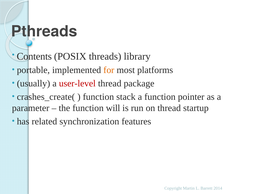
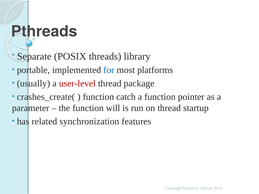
Contents: Contents -> Separate
for colour: orange -> blue
stack: stack -> catch
